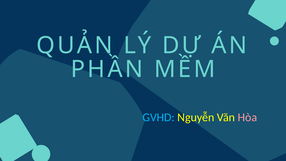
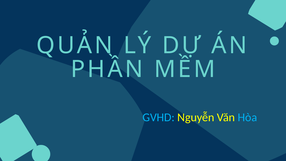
Hòa colour: pink -> light blue
